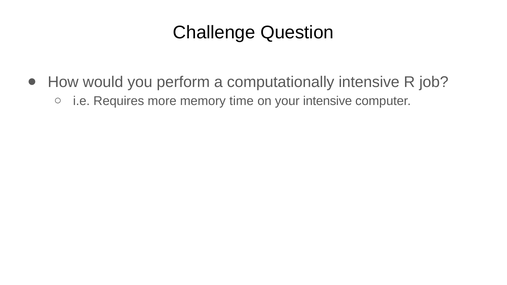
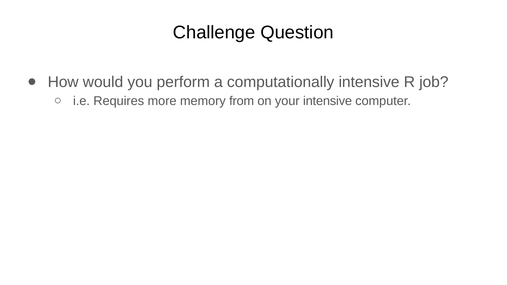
time: time -> from
